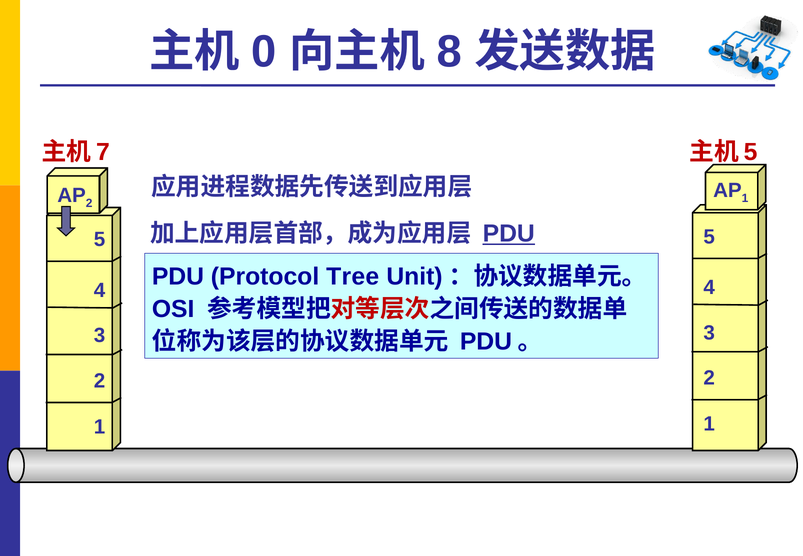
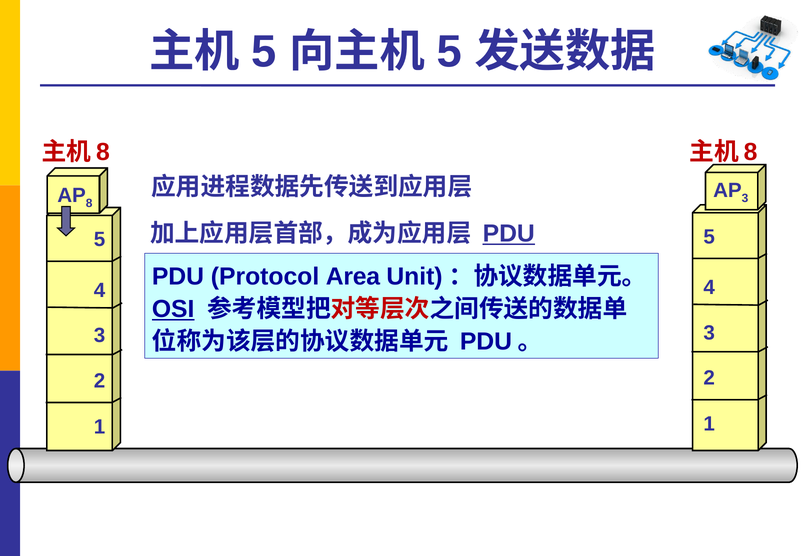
0 at (264, 52): 0 -> 5
8 at (449, 52): 8 -> 5
7 at (103, 152): 7 -> 8
5 at (751, 152): 5 -> 8
1 at (745, 198): 1 -> 3
2 at (89, 203): 2 -> 8
Tree: Tree -> Area
OSI underline: none -> present
